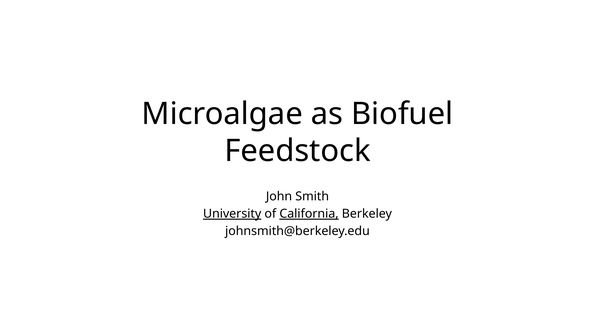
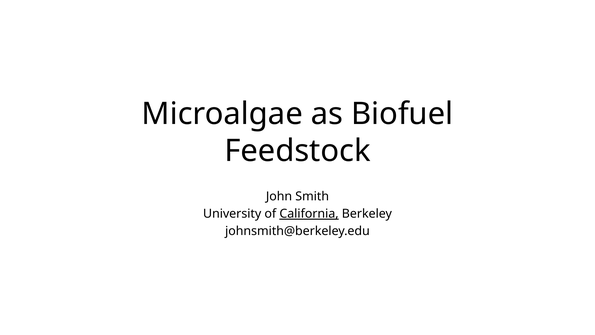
University underline: present -> none
